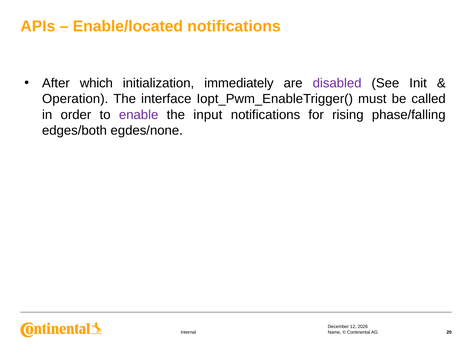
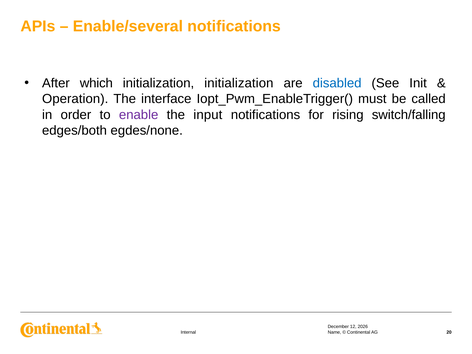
Enable/located: Enable/located -> Enable/several
initialization immediately: immediately -> initialization
disabled colour: purple -> blue
phase/falling: phase/falling -> switch/falling
